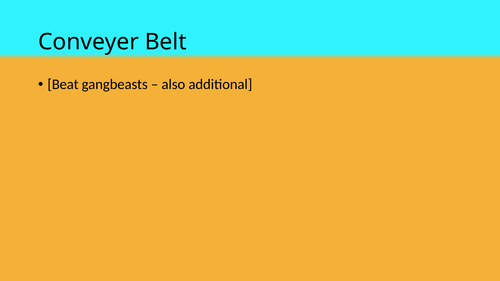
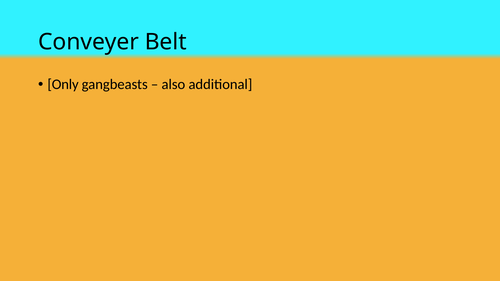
Beat: Beat -> Only
